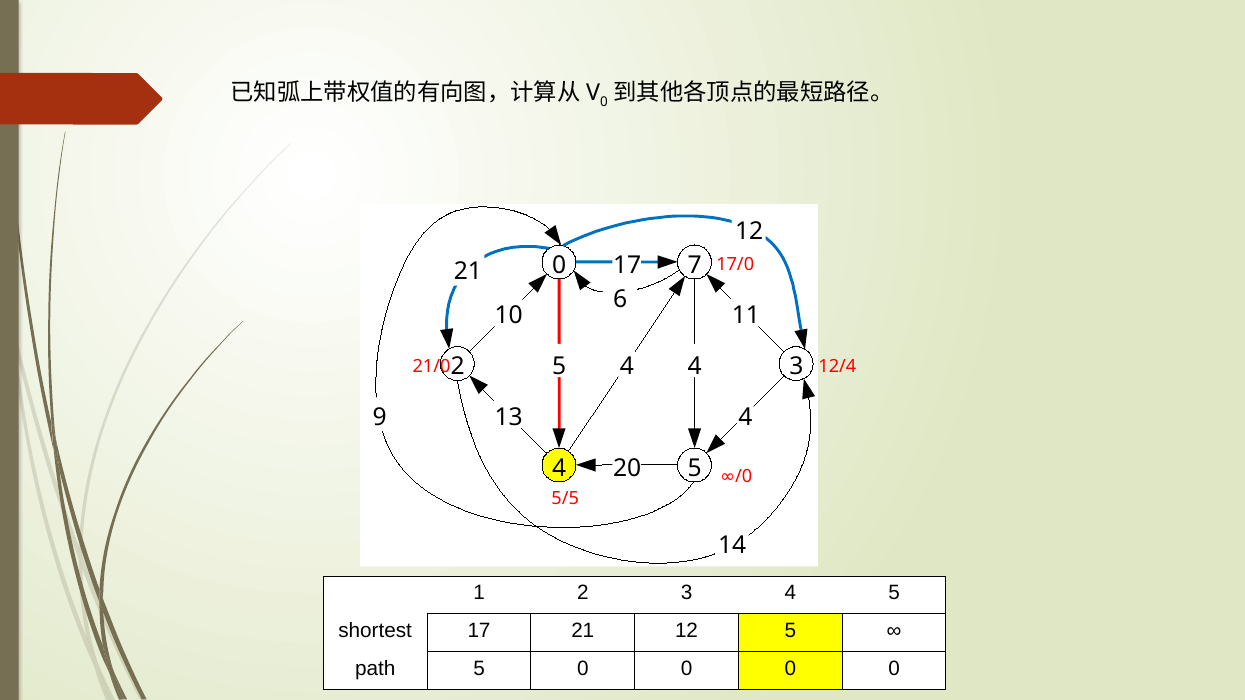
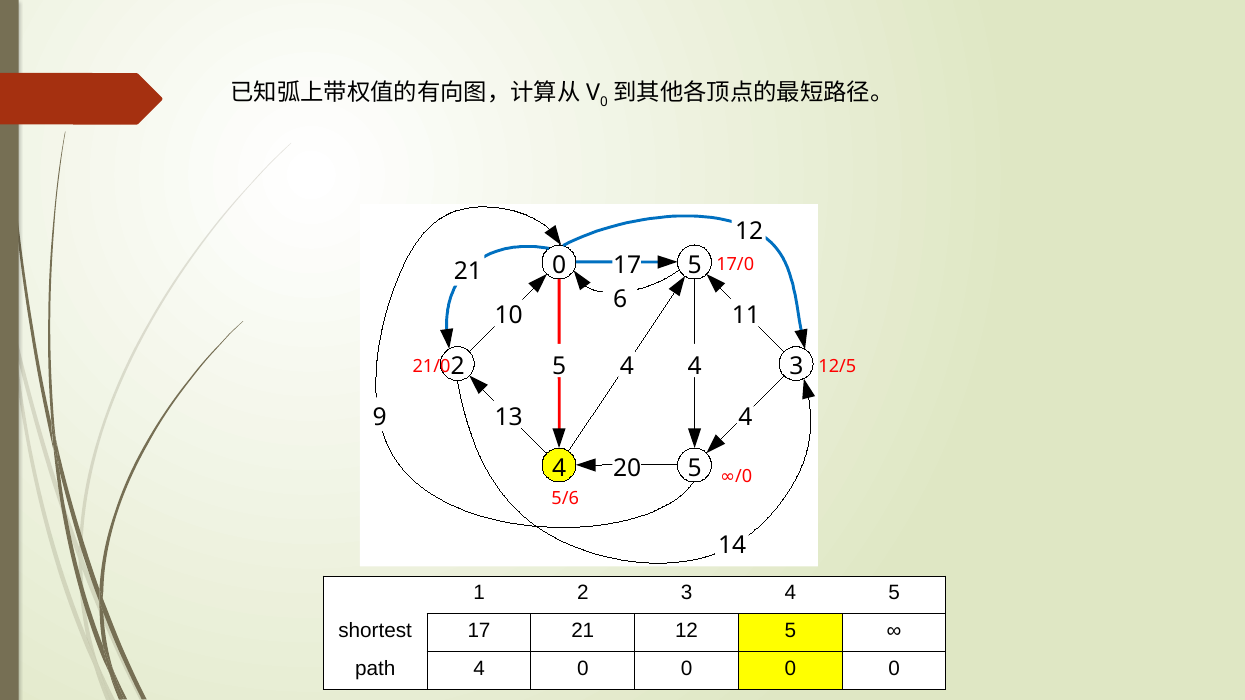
0 7: 7 -> 5
12/4: 12/4 -> 12/5
5/5: 5/5 -> 5/6
path 5: 5 -> 4
